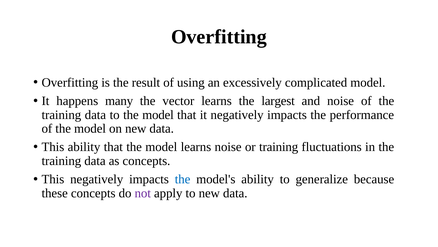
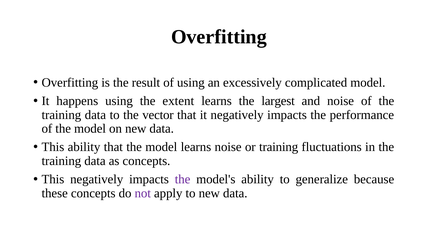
happens many: many -> using
vector: vector -> extent
to the model: model -> vector
the at (183, 179) colour: blue -> purple
